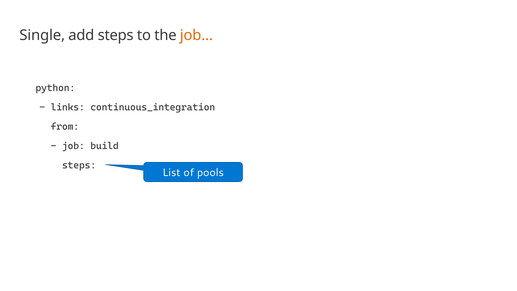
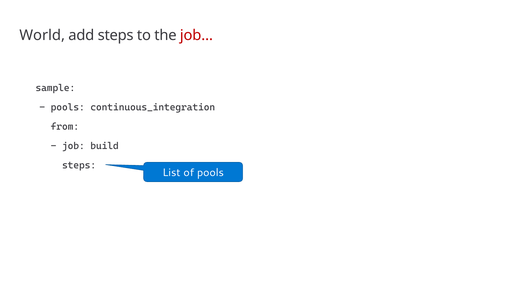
Single: Single -> World
job… colour: orange -> red
python: python -> sample
links at (68, 107): links -> pools
